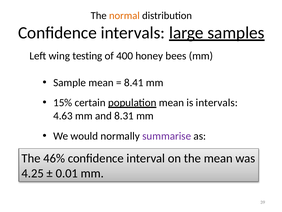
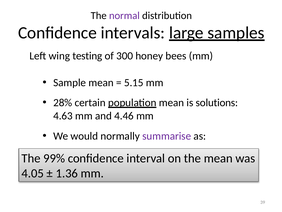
normal colour: orange -> purple
400: 400 -> 300
8.41: 8.41 -> 5.15
15%: 15% -> 28%
is intervals: intervals -> solutions
8.31: 8.31 -> 4.46
46%: 46% -> 99%
4.25: 4.25 -> 4.05
0.01: 0.01 -> 1.36
